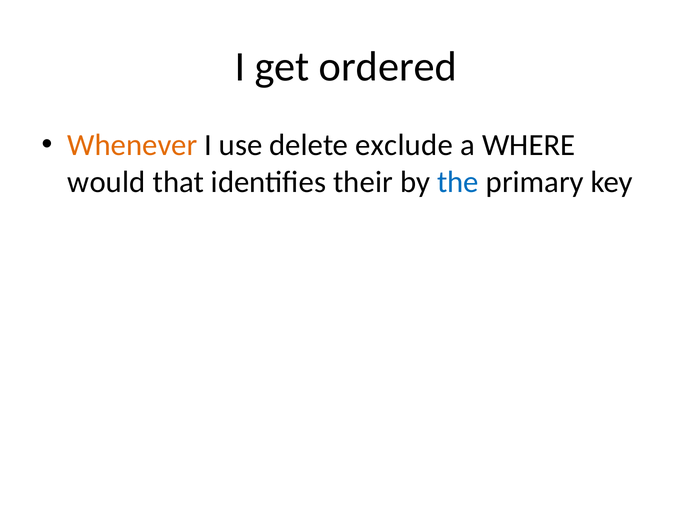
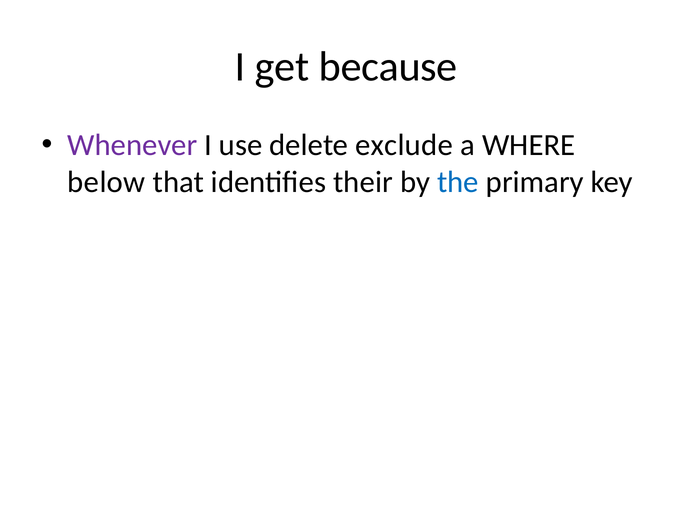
ordered: ordered -> because
Whenever colour: orange -> purple
would: would -> below
